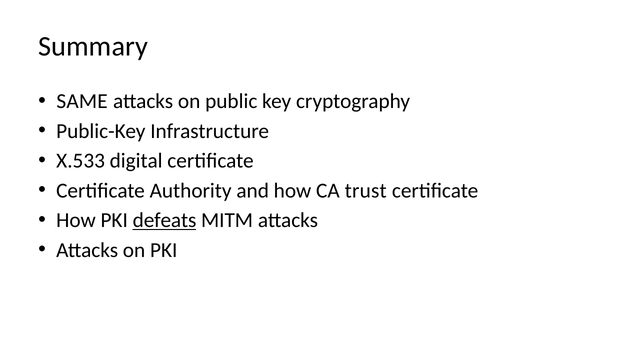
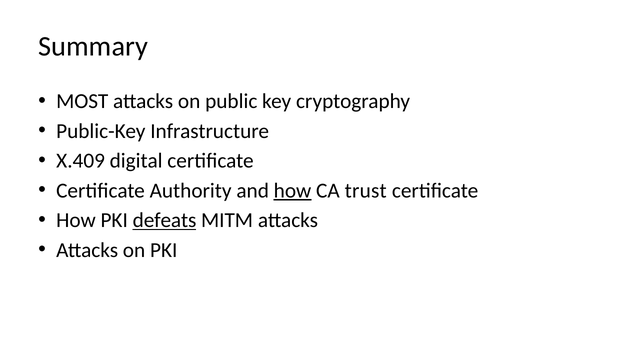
SAME: SAME -> MOST
X.533: X.533 -> X.409
how at (293, 190) underline: none -> present
